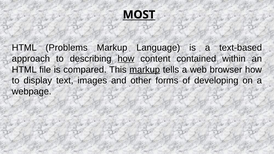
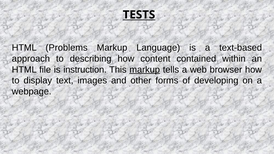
MOST: MOST -> TESTS
how at (126, 59) underline: present -> none
compared: compared -> instruction
